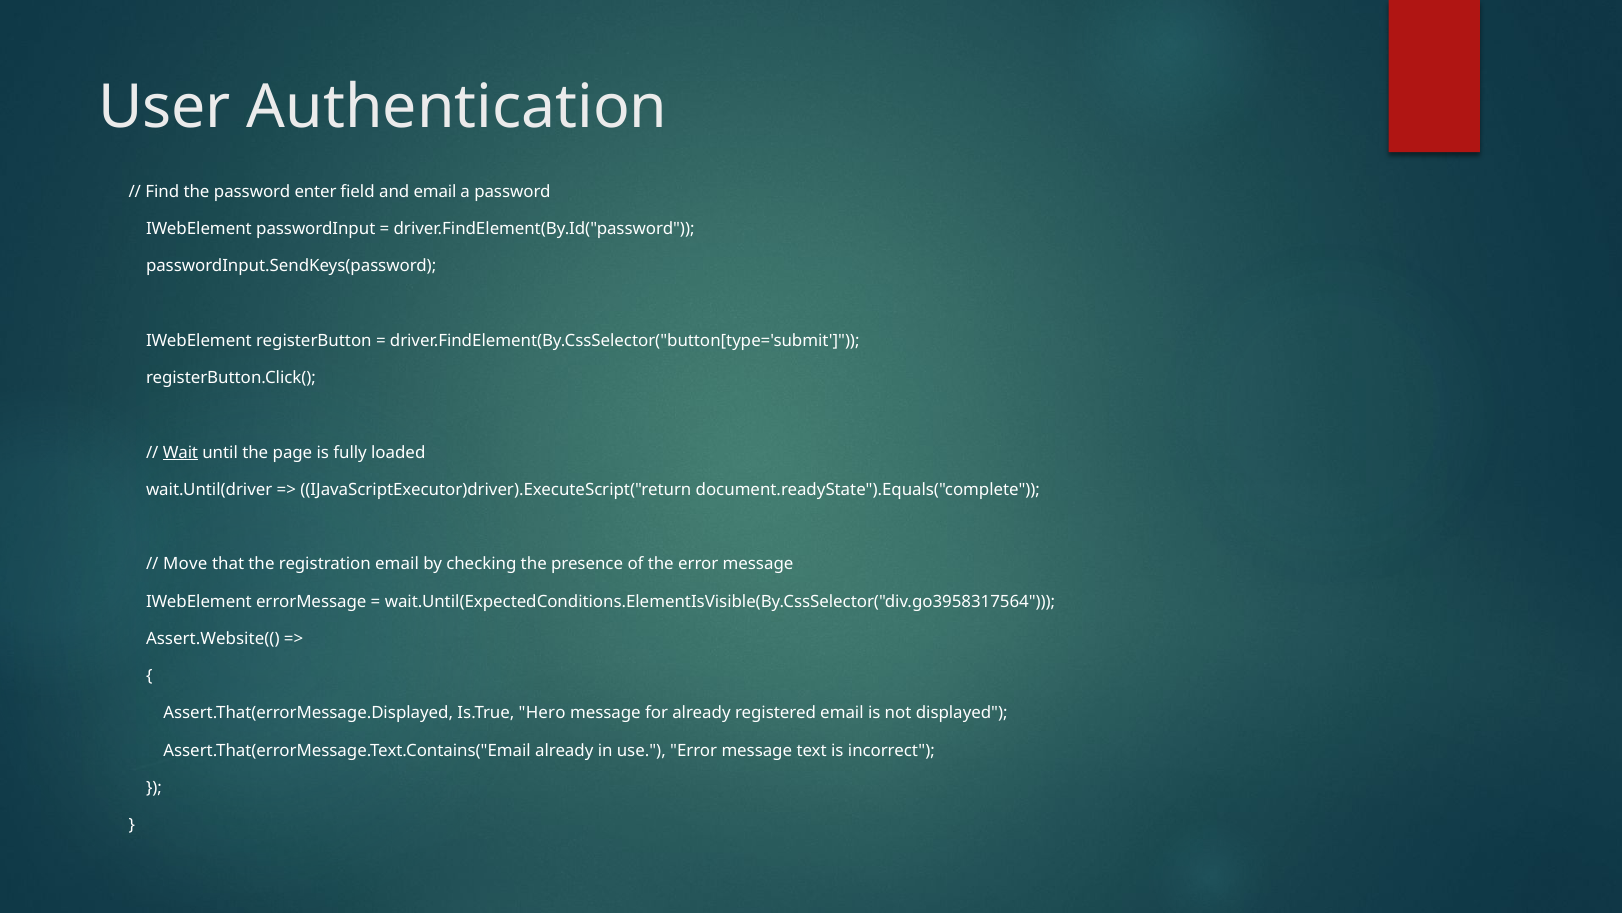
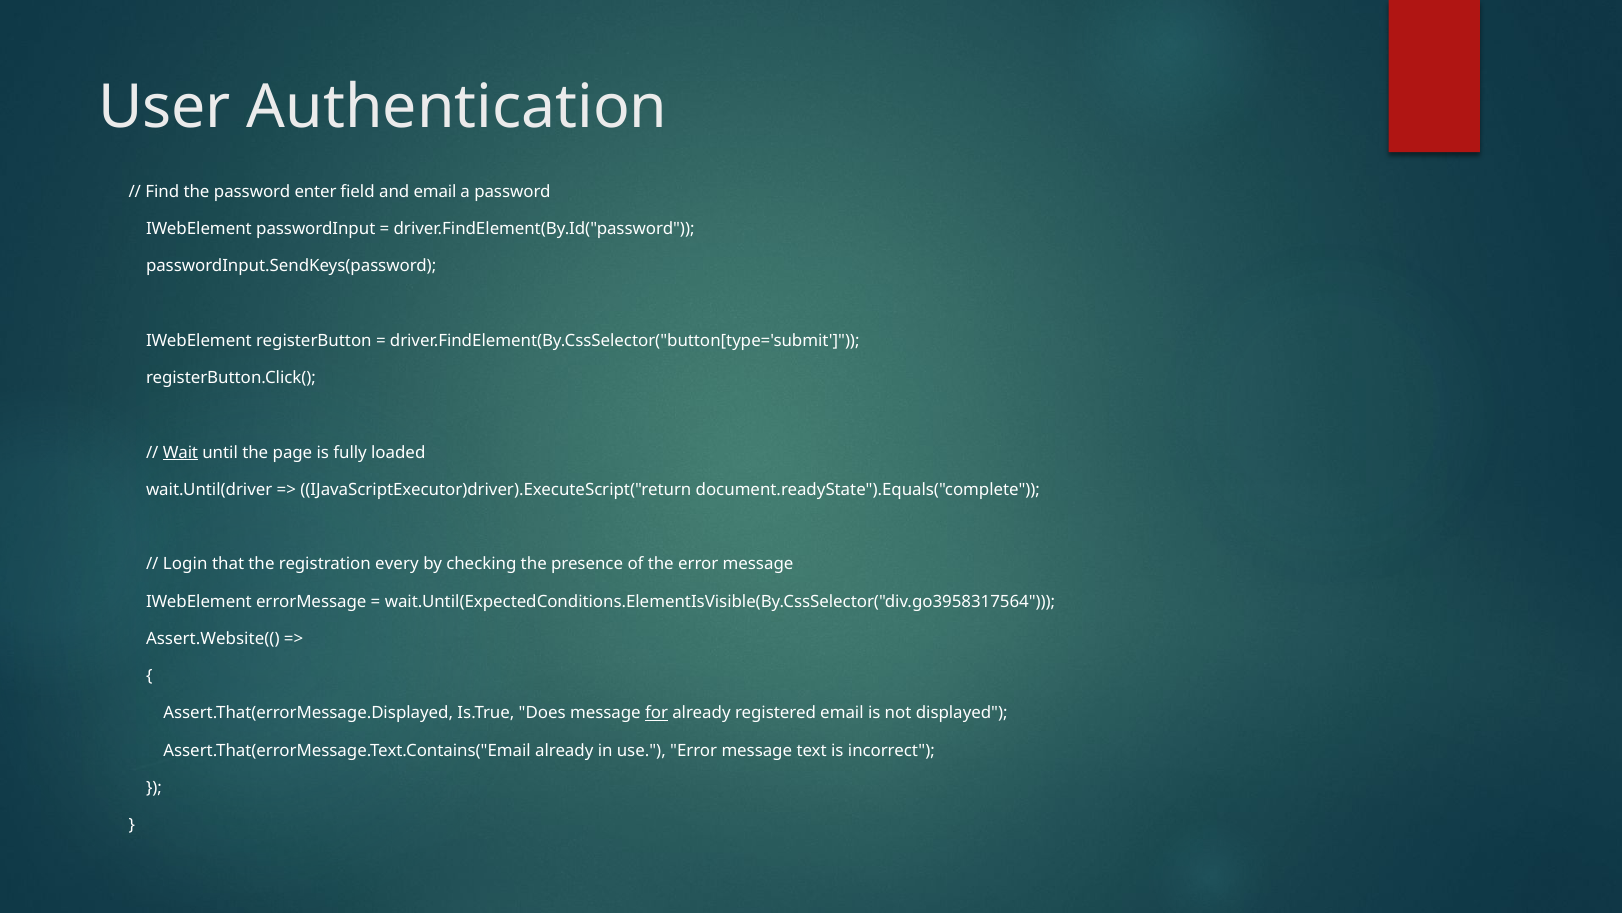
Move: Move -> Login
registration email: email -> every
Hero: Hero -> Does
for underline: none -> present
